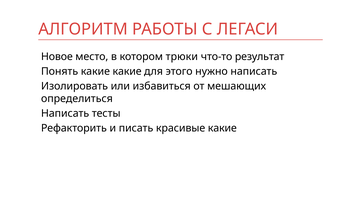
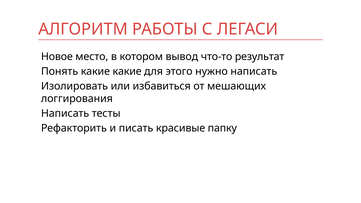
трюки: трюки -> вывод
определиться: определиться -> логгирования
красивые какие: какие -> папку
